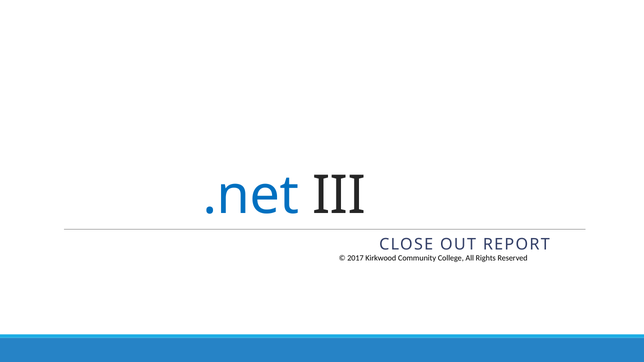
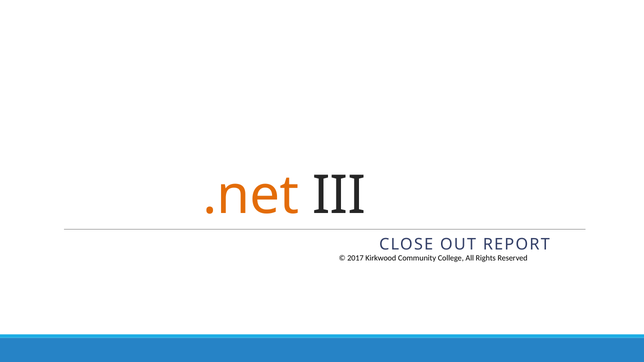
.net colour: blue -> orange
